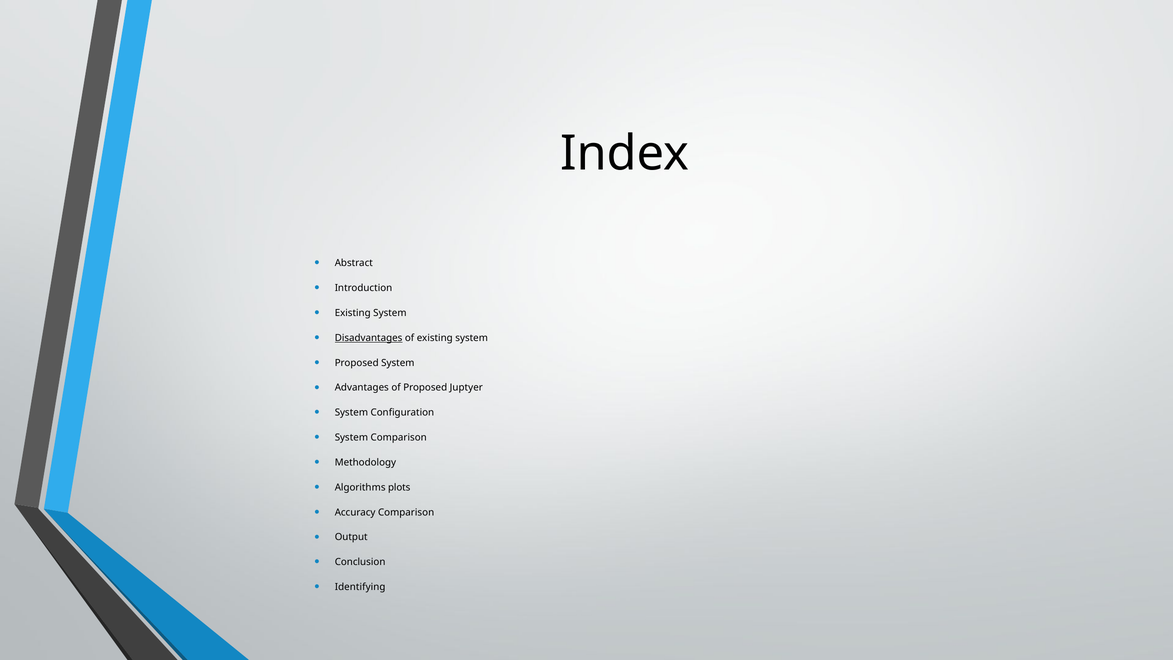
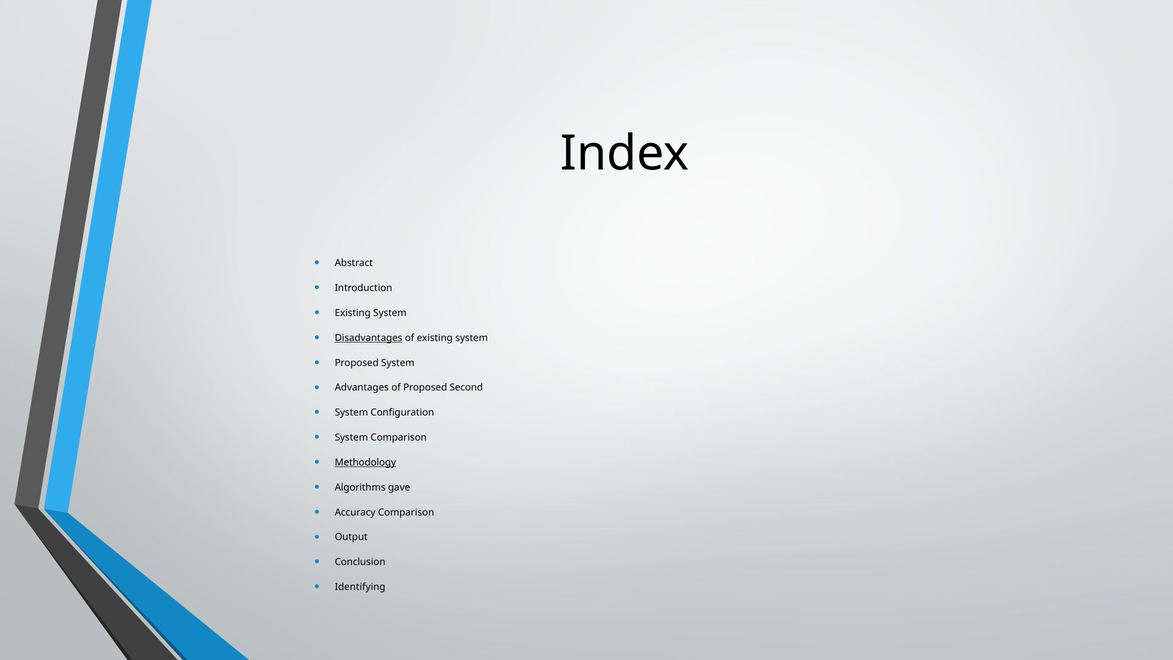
Juptyer: Juptyer -> Second
Methodology underline: none -> present
plots: plots -> gave
